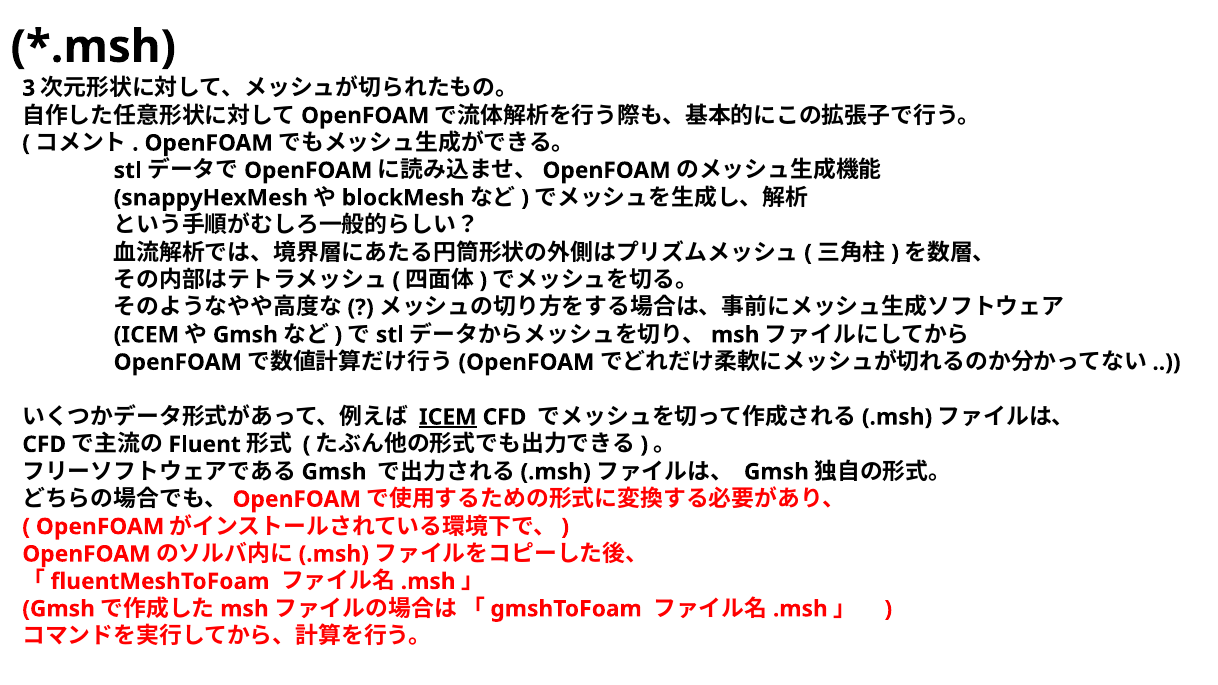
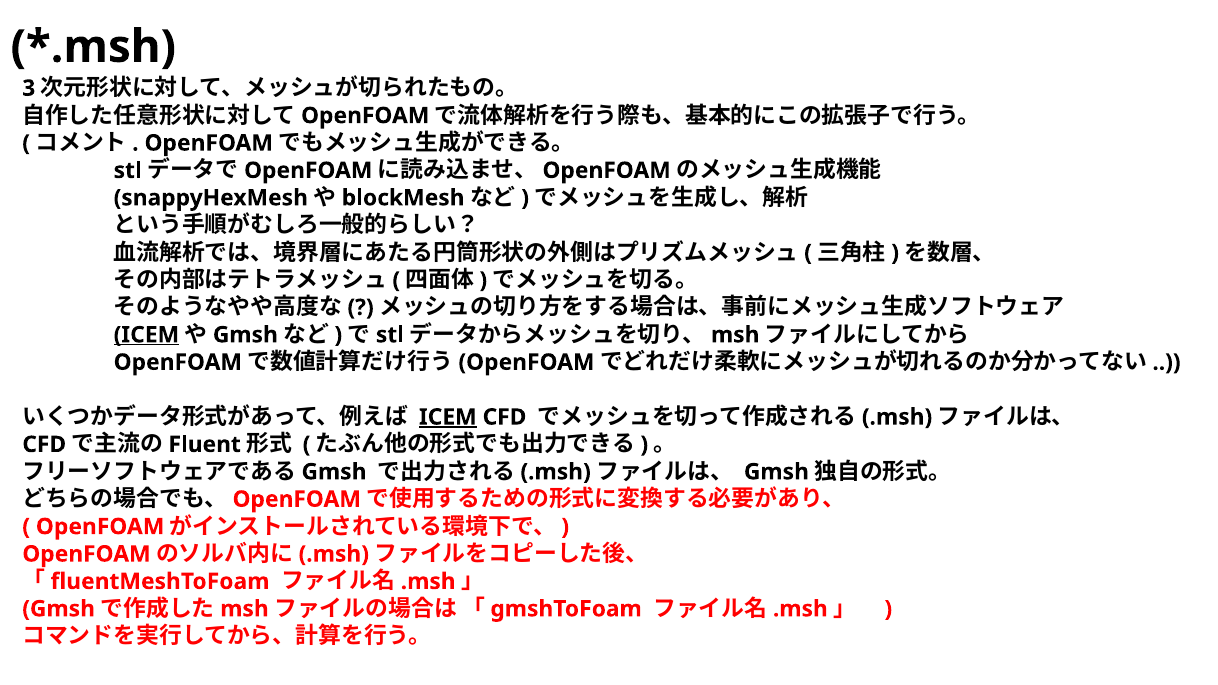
ICEM at (146, 335) underline: none -> present
